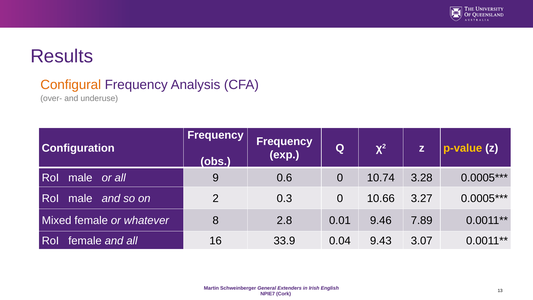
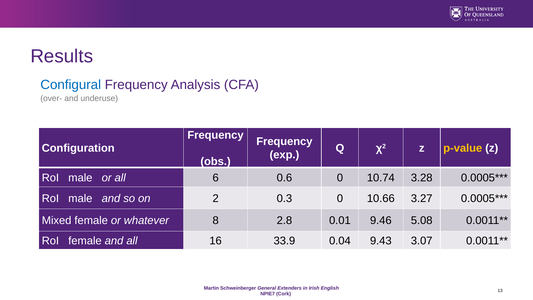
Configural colour: orange -> blue
9: 9 -> 6
7.89: 7.89 -> 5.08
